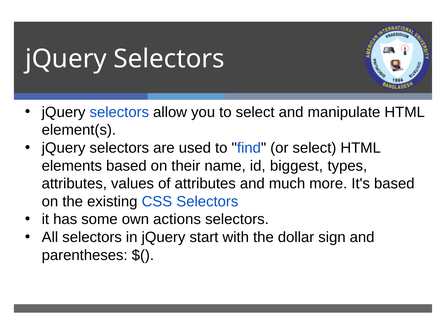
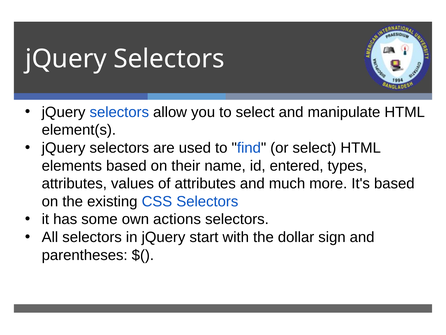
biggest: biggest -> entered
